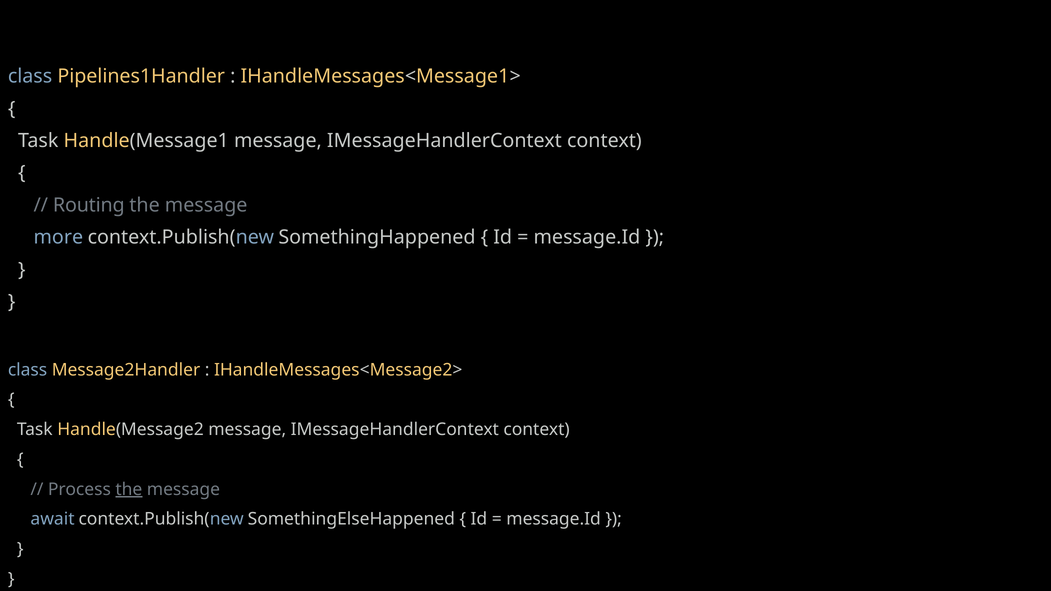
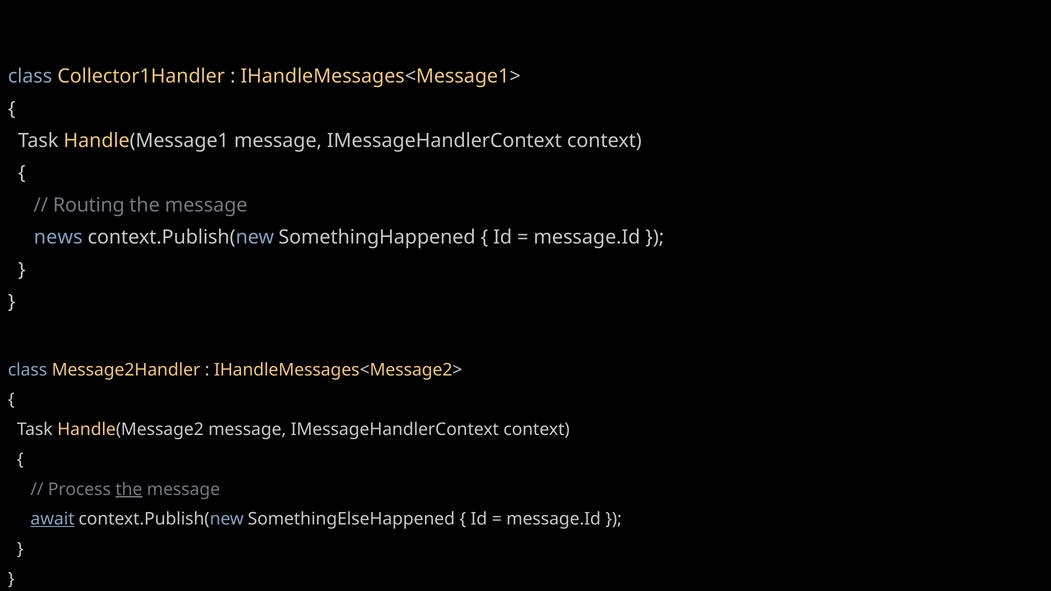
Pipelines1Handler: Pipelines1Handler -> Collector1Handler
more: more -> news
await underline: none -> present
